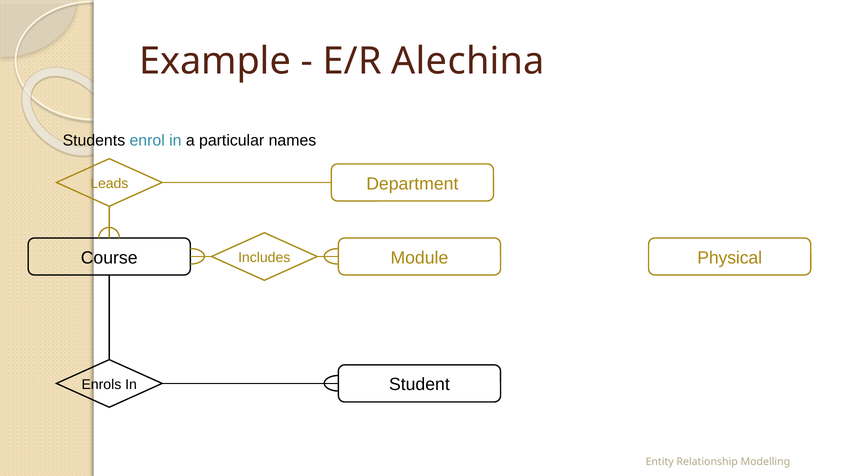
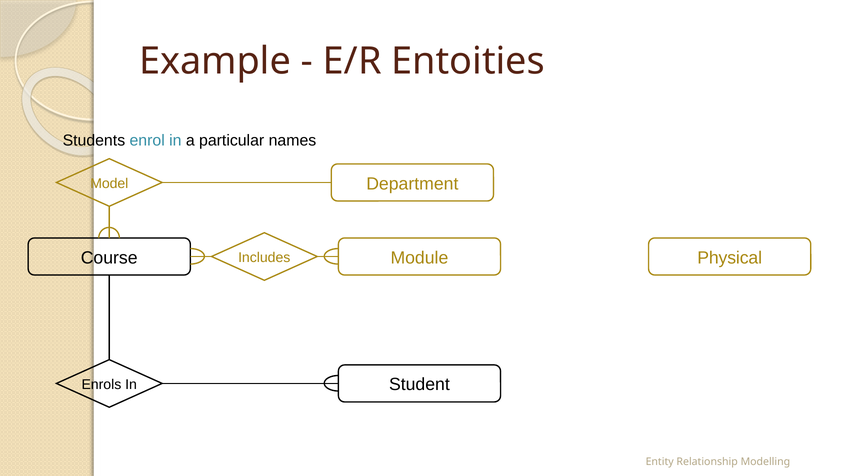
Alechina: Alechina -> Entoities
Leads: Leads -> Model
